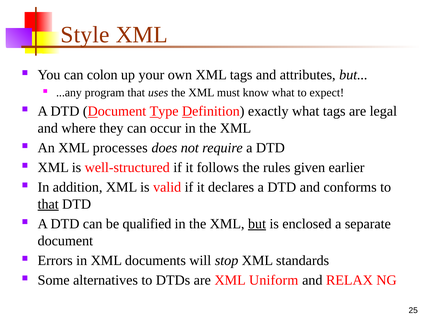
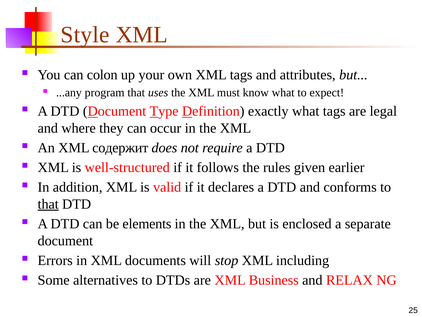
processes: processes -> содержит
qualified: qualified -> elements
but at (257, 223) underline: present -> none
standards: standards -> including
Uniform: Uniform -> Business
